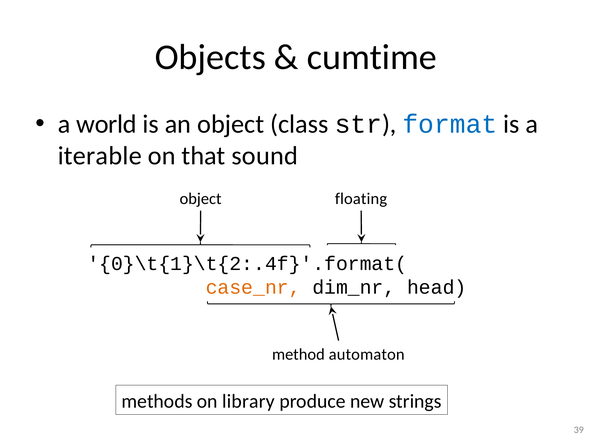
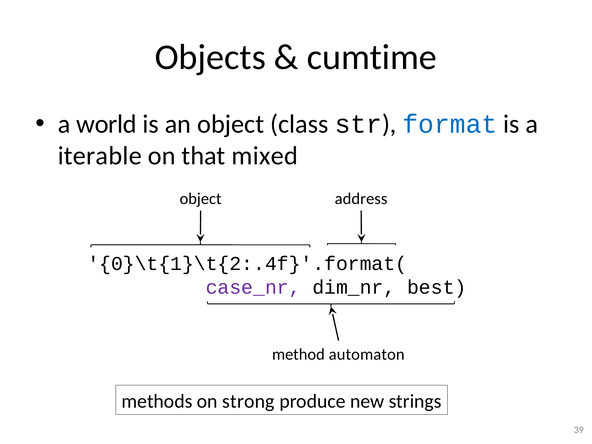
sound: sound -> mixed
floating: floating -> address
case_nr colour: orange -> purple
head: head -> best
library: library -> strong
